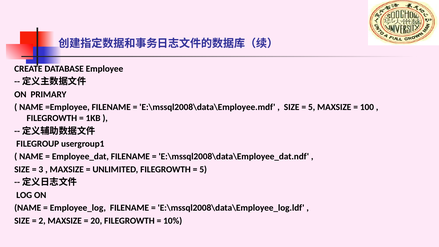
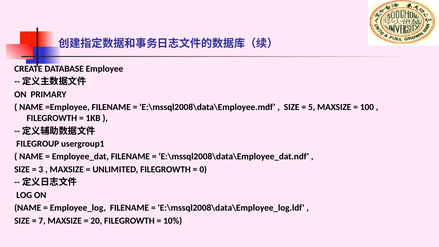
5 at (203, 169): 5 -> 0
2: 2 -> 7
